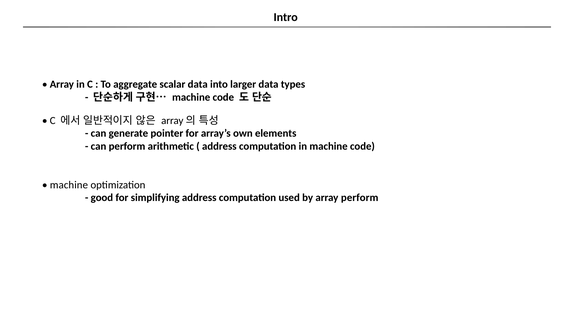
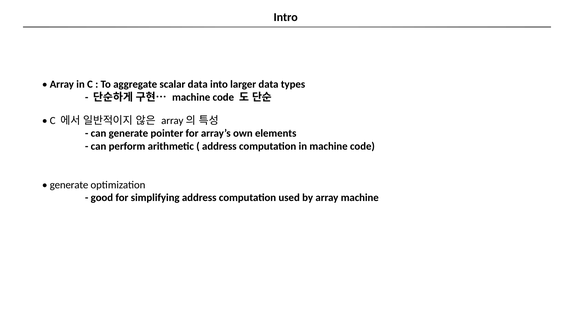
machine at (69, 185): machine -> generate
array perform: perform -> machine
